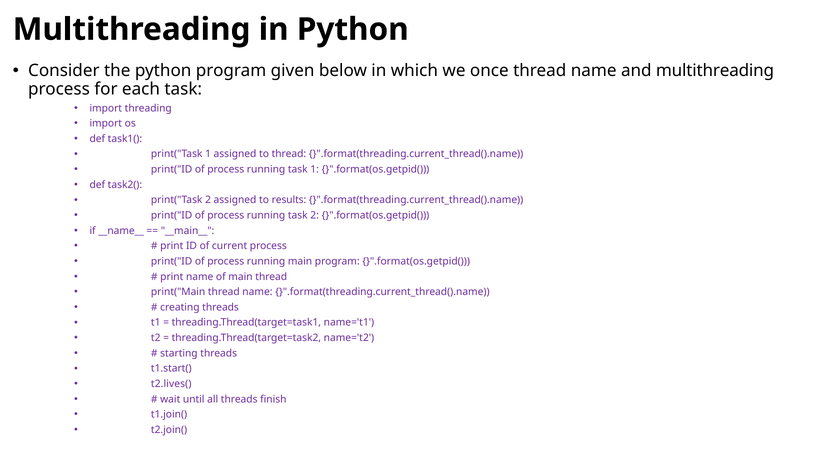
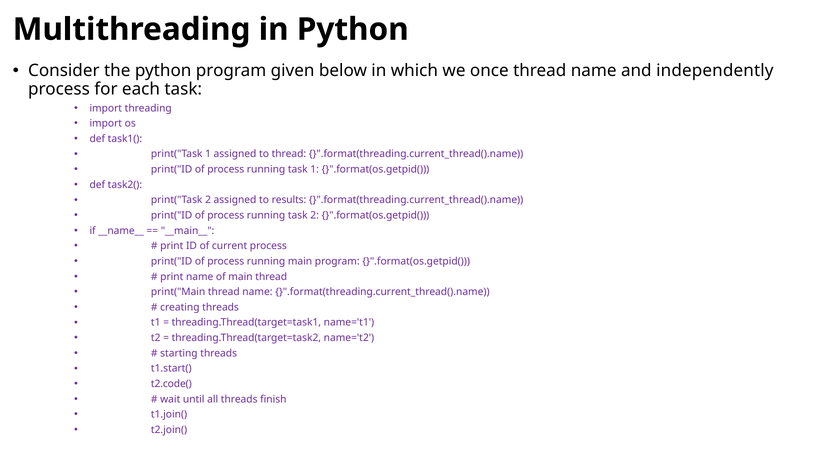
and multithreading: multithreading -> independently
t2.lives(: t2.lives( -> t2.code(
